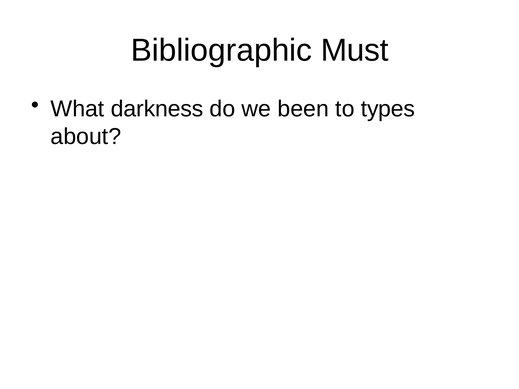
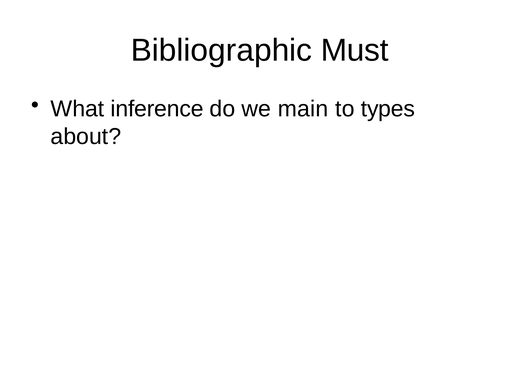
darkness: darkness -> inference
been: been -> main
